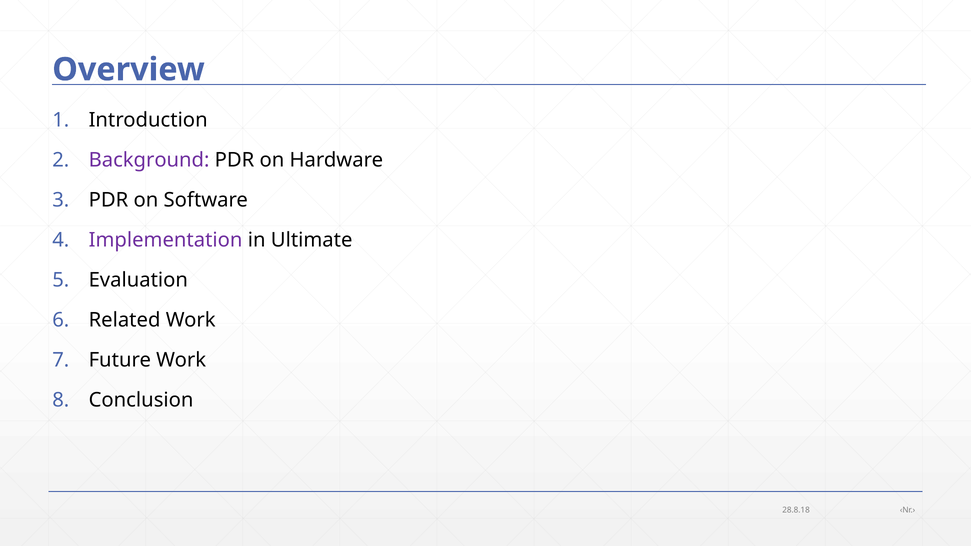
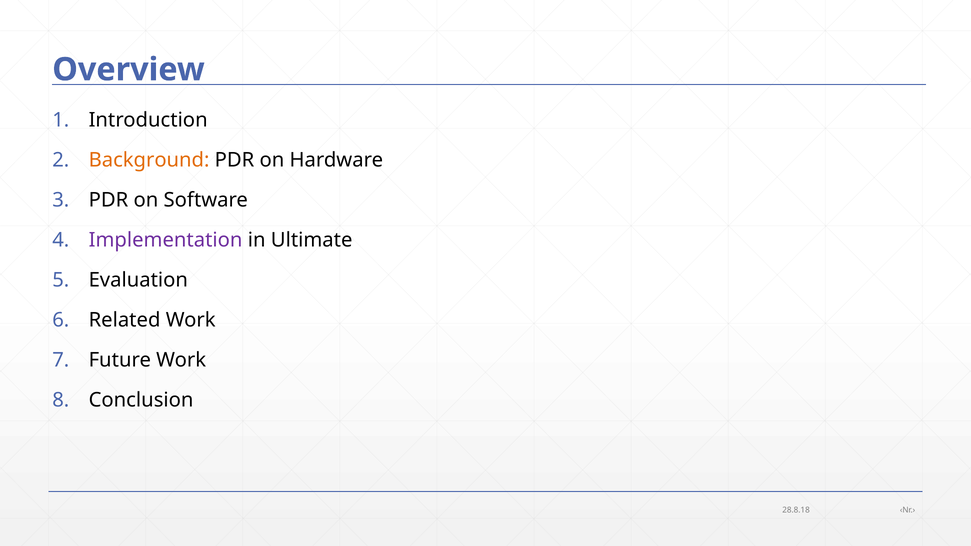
Background colour: purple -> orange
